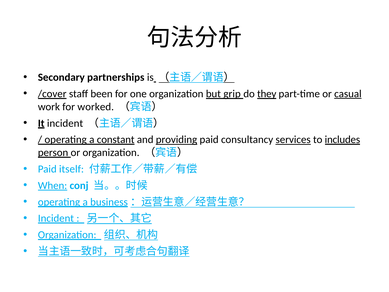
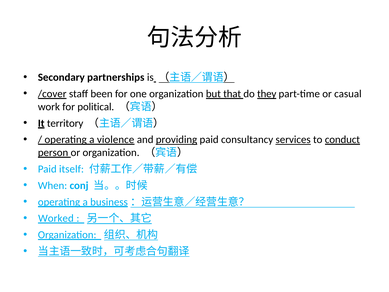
grip: grip -> that
casual underline: present -> none
worked: worked -> political
It incident: incident -> territory
constant: constant -> violence
includes: includes -> conduct
When underline: present -> none
Incident at (56, 218): Incident -> Worked
